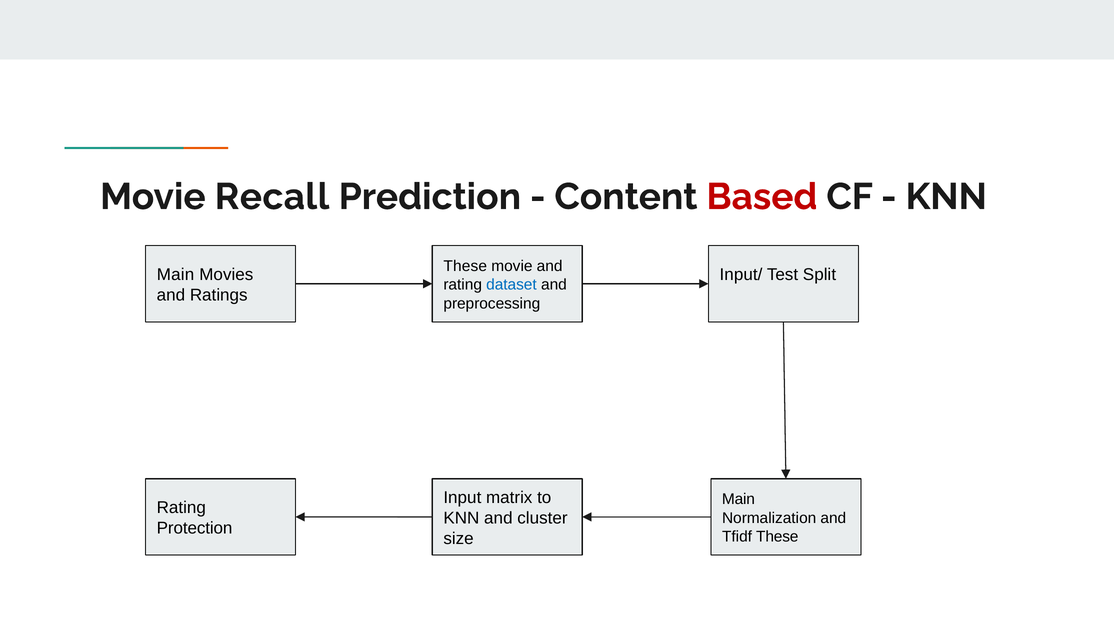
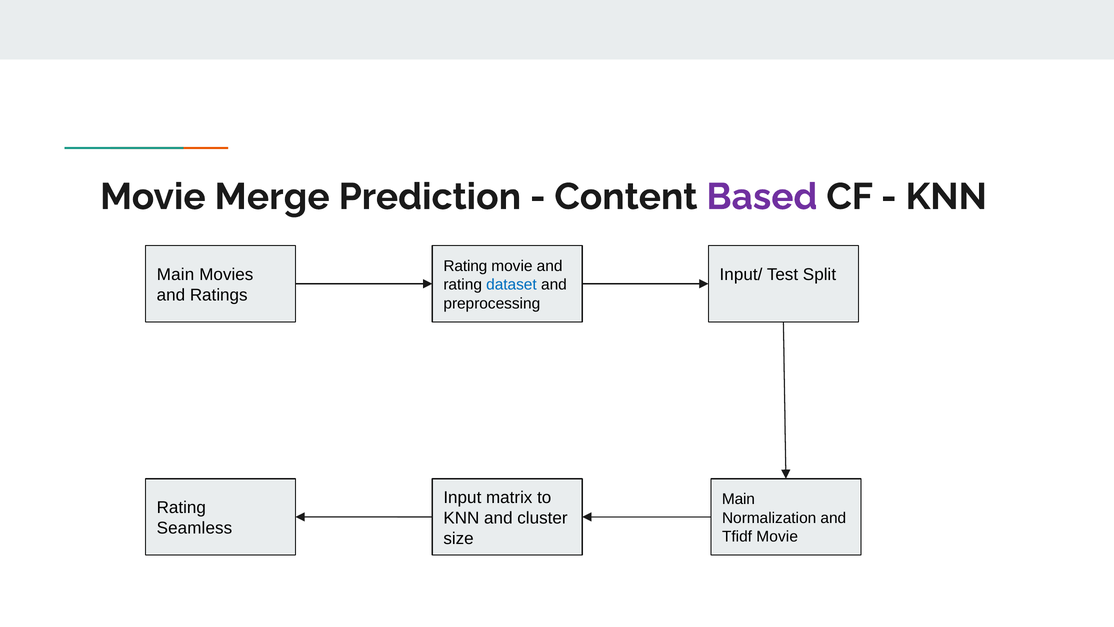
Recall: Recall -> Merge
Based colour: red -> purple
These at (465, 266): These -> Rating
Protection: Protection -> Seamless
Tfidf These: These -> Movie
